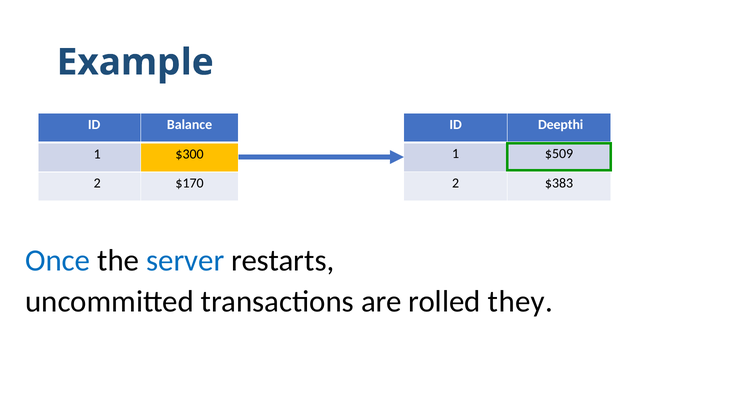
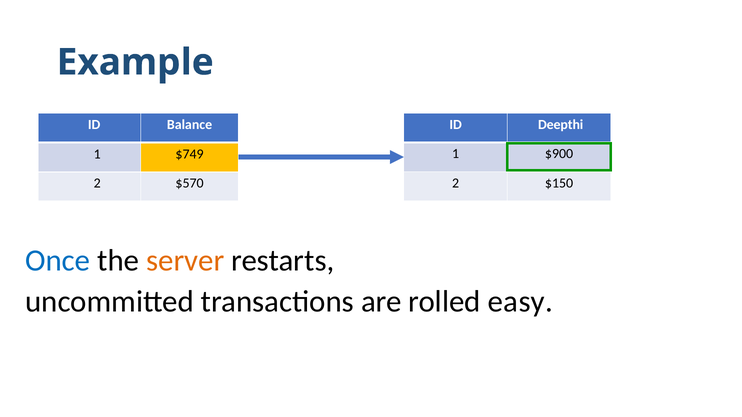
$509: $509 -> $900
$300: $300 -> $749
$383: $383 -> $150
$170: $170 -> $570
server colour: blue -> orange
they: they -> easy
